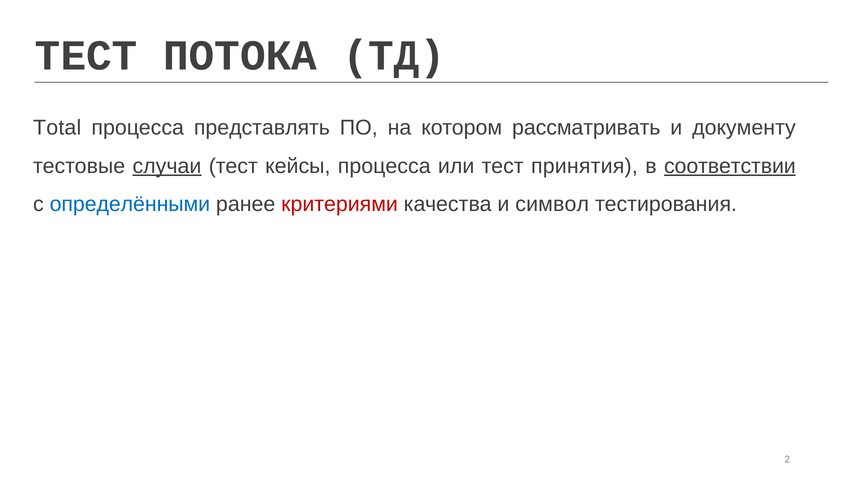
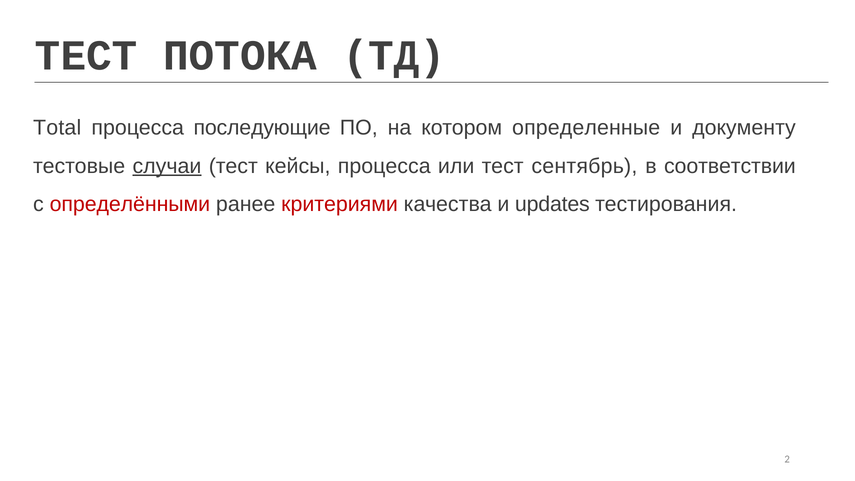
представлять: представлять -> последующие
рассматривать: рассматривать -> определенные
принятия: принятия -> сентябрь
соответствии underline: present -> none
определёнными colour: blue -> red
символ: символ -> updates
